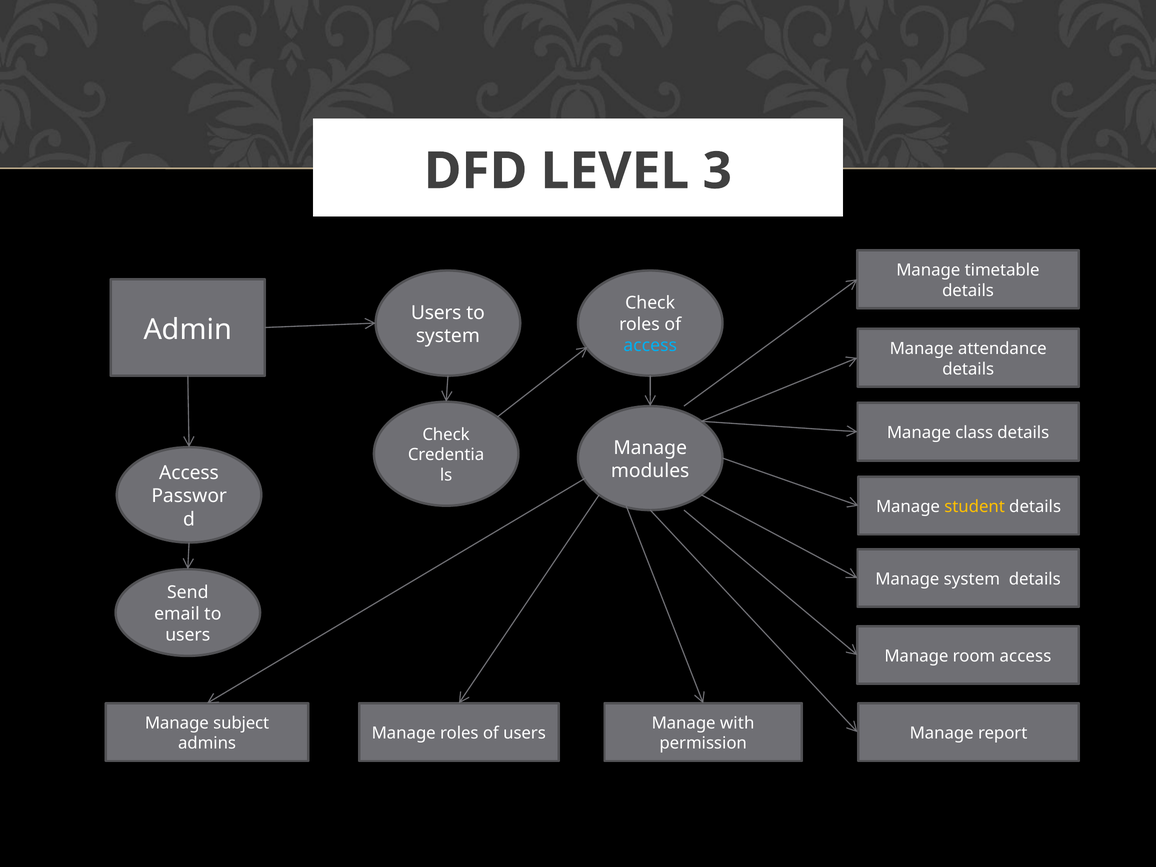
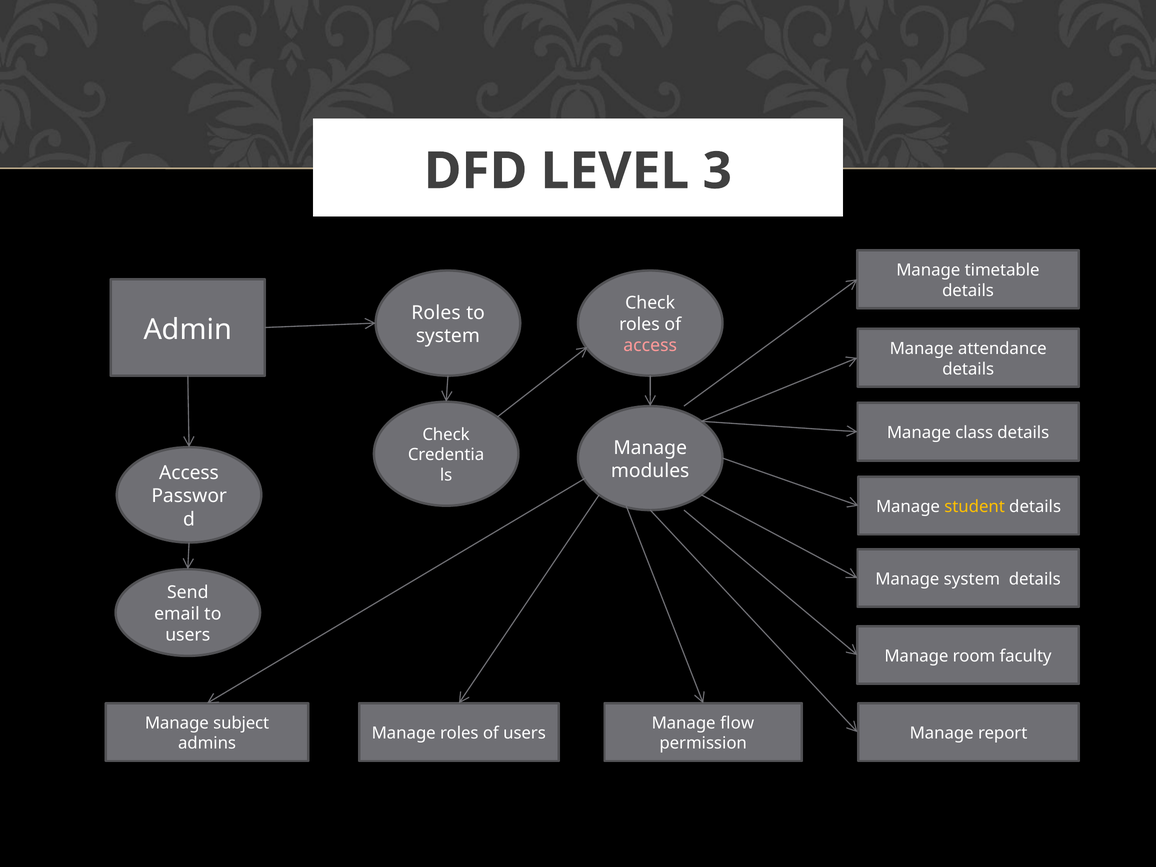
Users at (436, 313): Users -> Roles
access at (650, 346) colour: light blue -> pink
room access: access -> faculty
with: with -> flow
